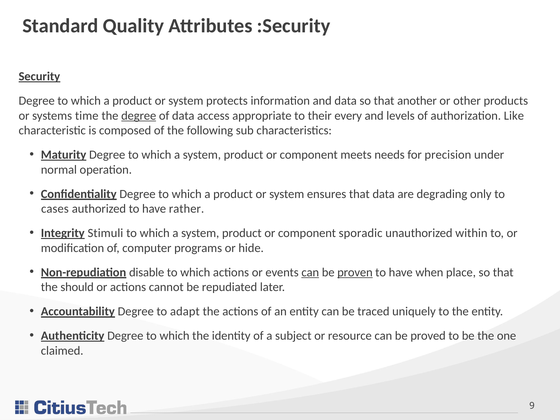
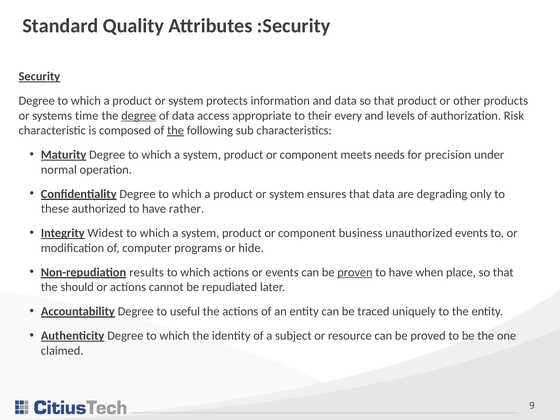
that another: another -> product
Like: Like -> Risk
the at (176, 130) underline: none -> present
cases: cases -> these
Stimuli: Stimuli -> Widest
sporadic: sporadic -> business
unauthorized within: within -> events
disable: disable -> results
can at (310, 272) underline: present -> none
adapt: adapt -> useful
